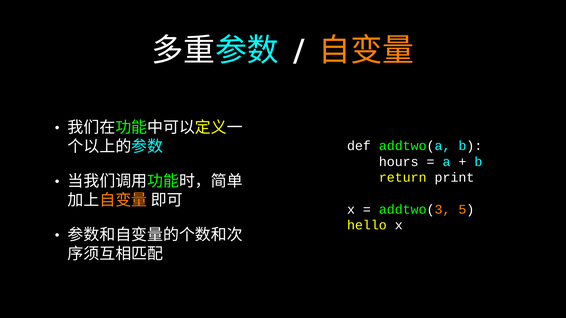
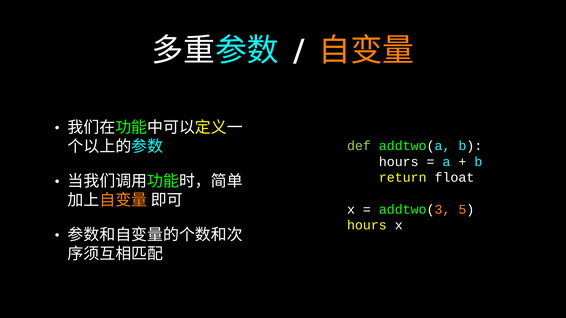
def colour: white -> light green
print: print -> float
hello at (367, 226): hello -> hours
